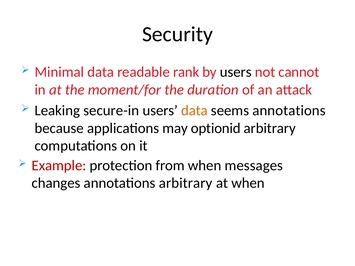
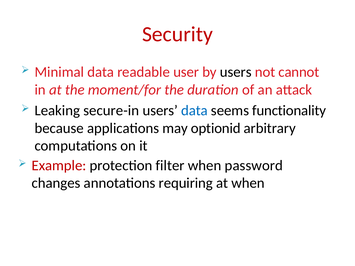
Security colour: black -> red
rank: rank -> user
data at (194, 110) colour: orange -> blue
seems annotations: annotations -> functionality
from: from -> filter
messages: messages -> password
annotations arbitrary: arbitrary -> requiring
